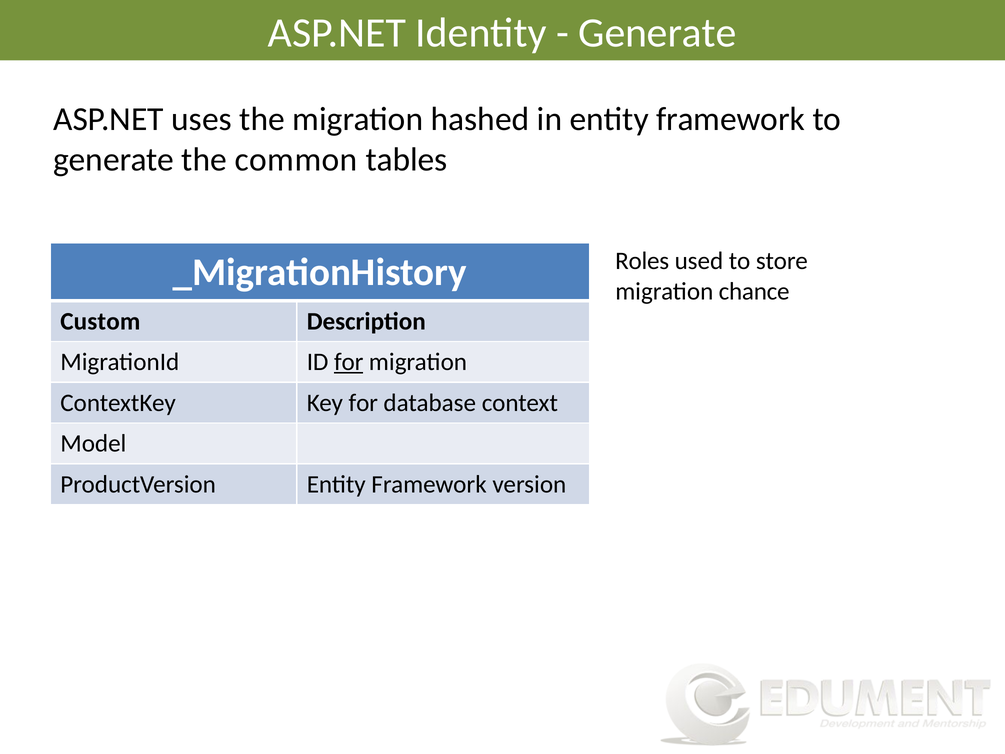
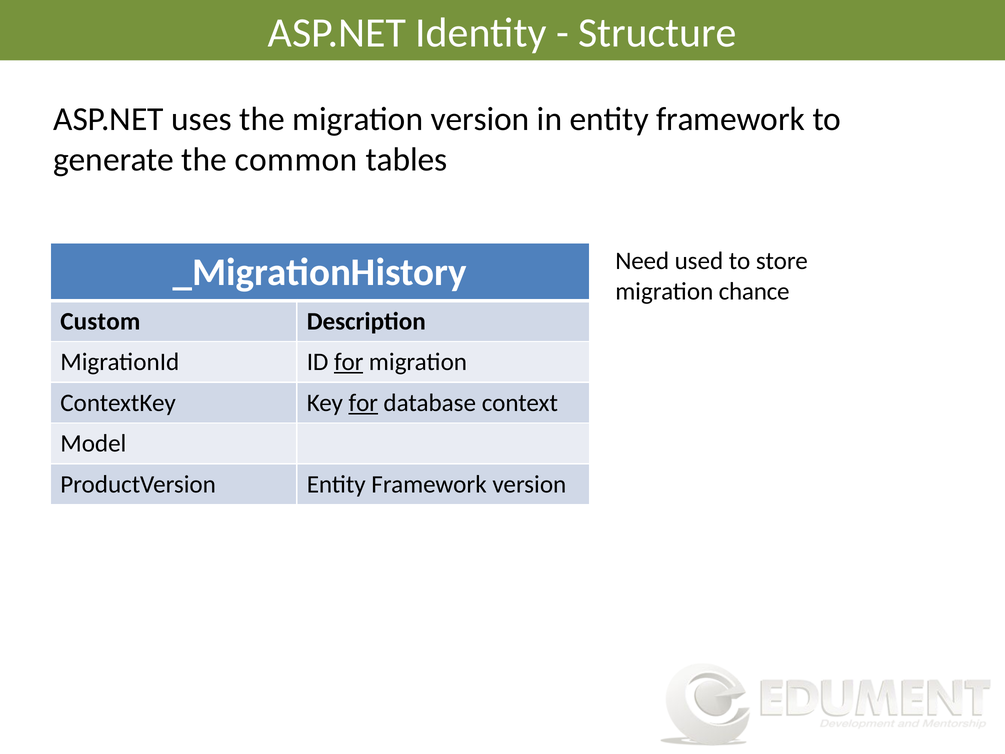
Generate at (657, 33): Generate -> Structure
migration hashed: hashed -> version
Roles: Roles -> Need
for at (363, 403) underline: none -> present
